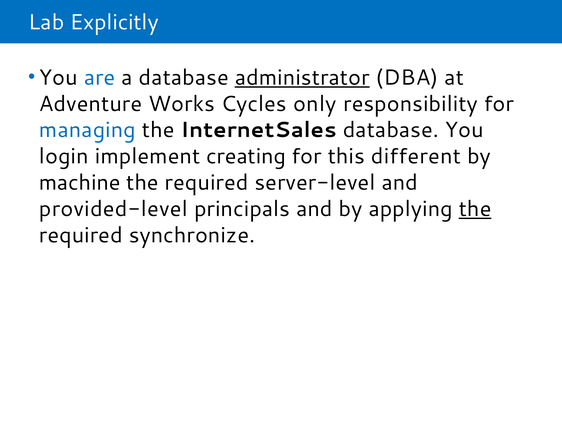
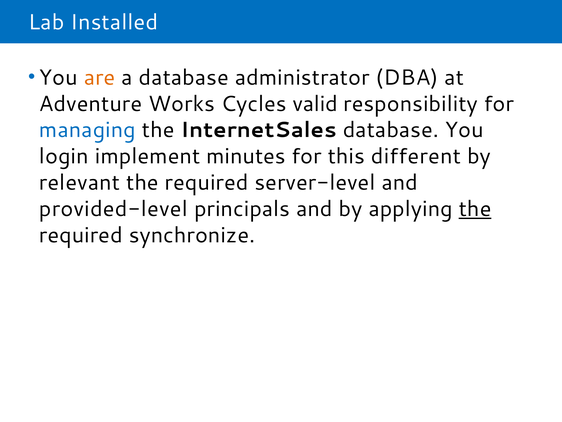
Explicitly: Explicitly -> Installed
are colour: blue -> orange
administrator underline: present -> none
only: only -> valid
creating: creating -> minutes
machine: machine -> relevant
